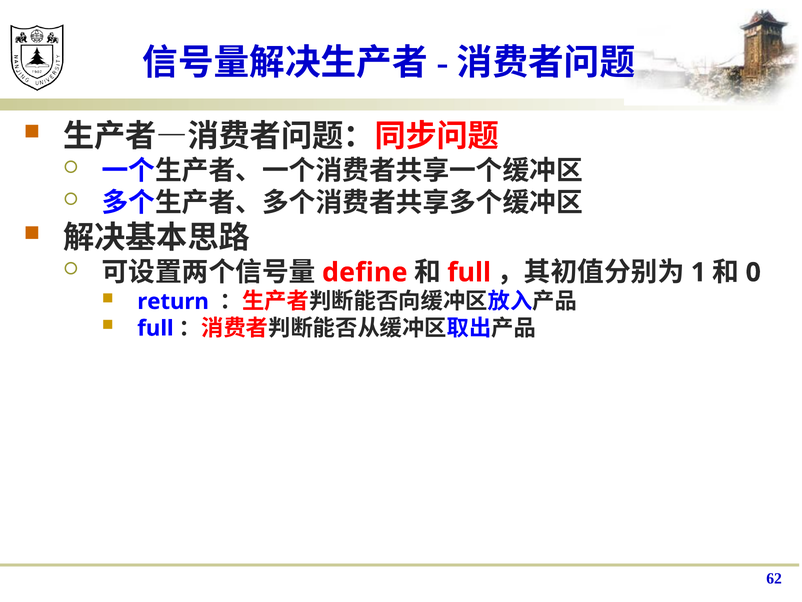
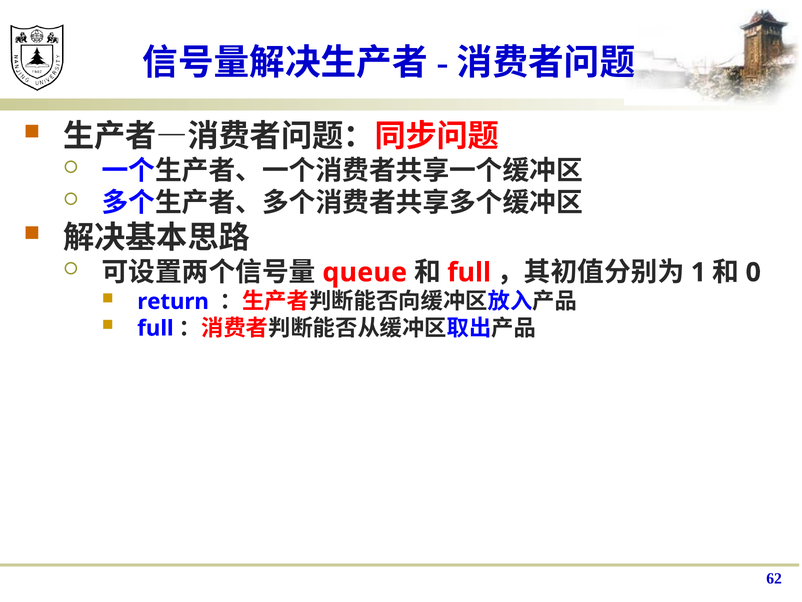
define: define -> queue
